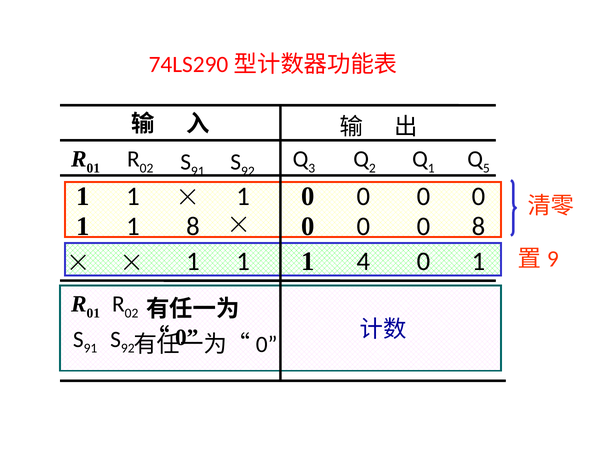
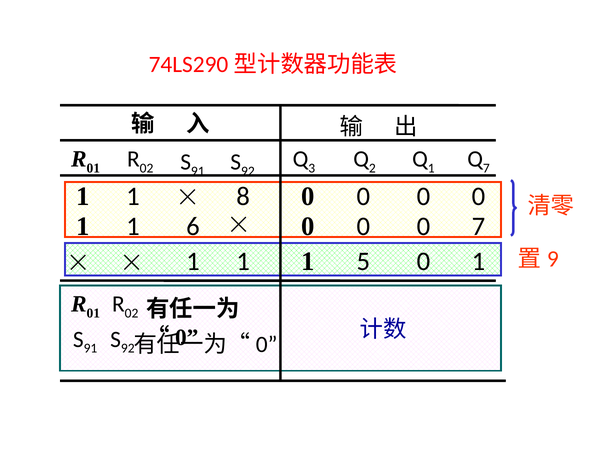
5 at (486, 168): 5 -> 7
1 at (243, 196): 1 -> 8
1 8: 8 -> 6
0 8: 8 -> 7
4: 4 -> 5
